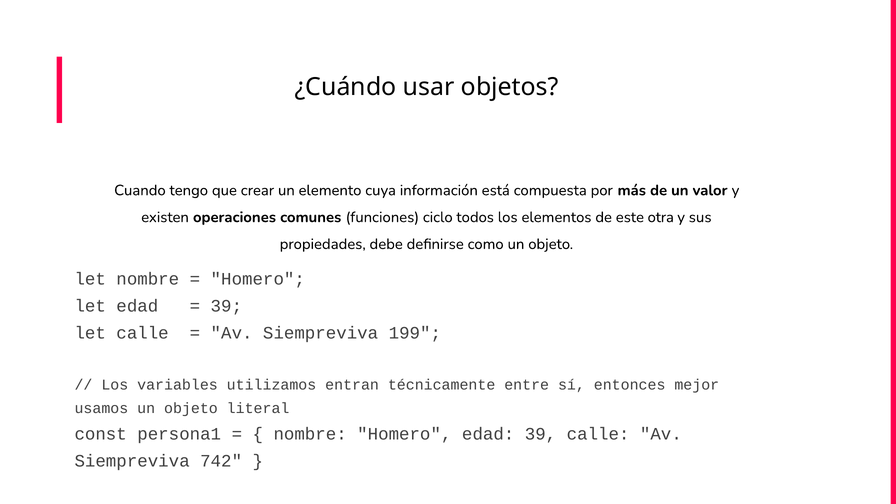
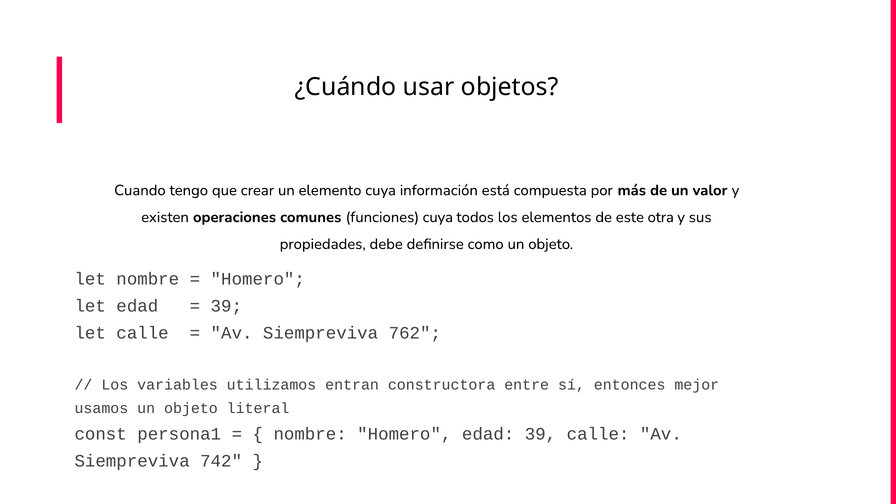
funciones ciclo: ciclo -> cuya
199: 199 -> 762
técnicamente: técnicamente -> constructora
